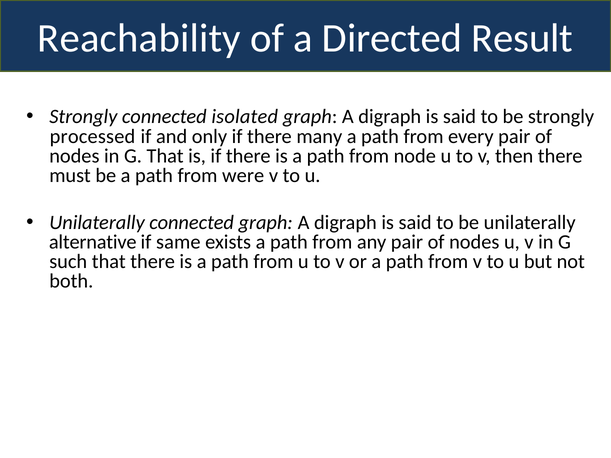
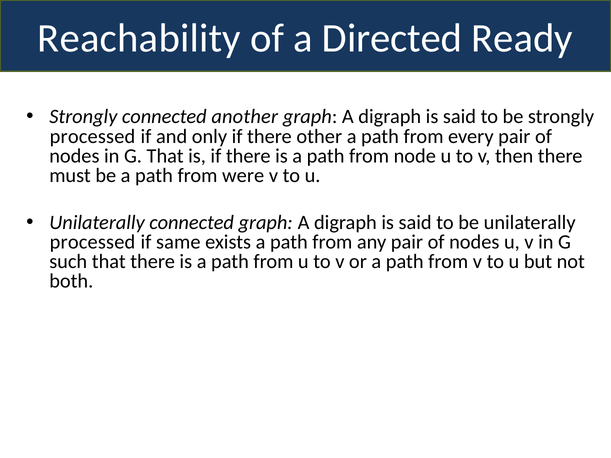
Result: Result -> Ready
isolated: isolated -> another
many: many -> other
alternative at (93, 242): alternative -> processed
